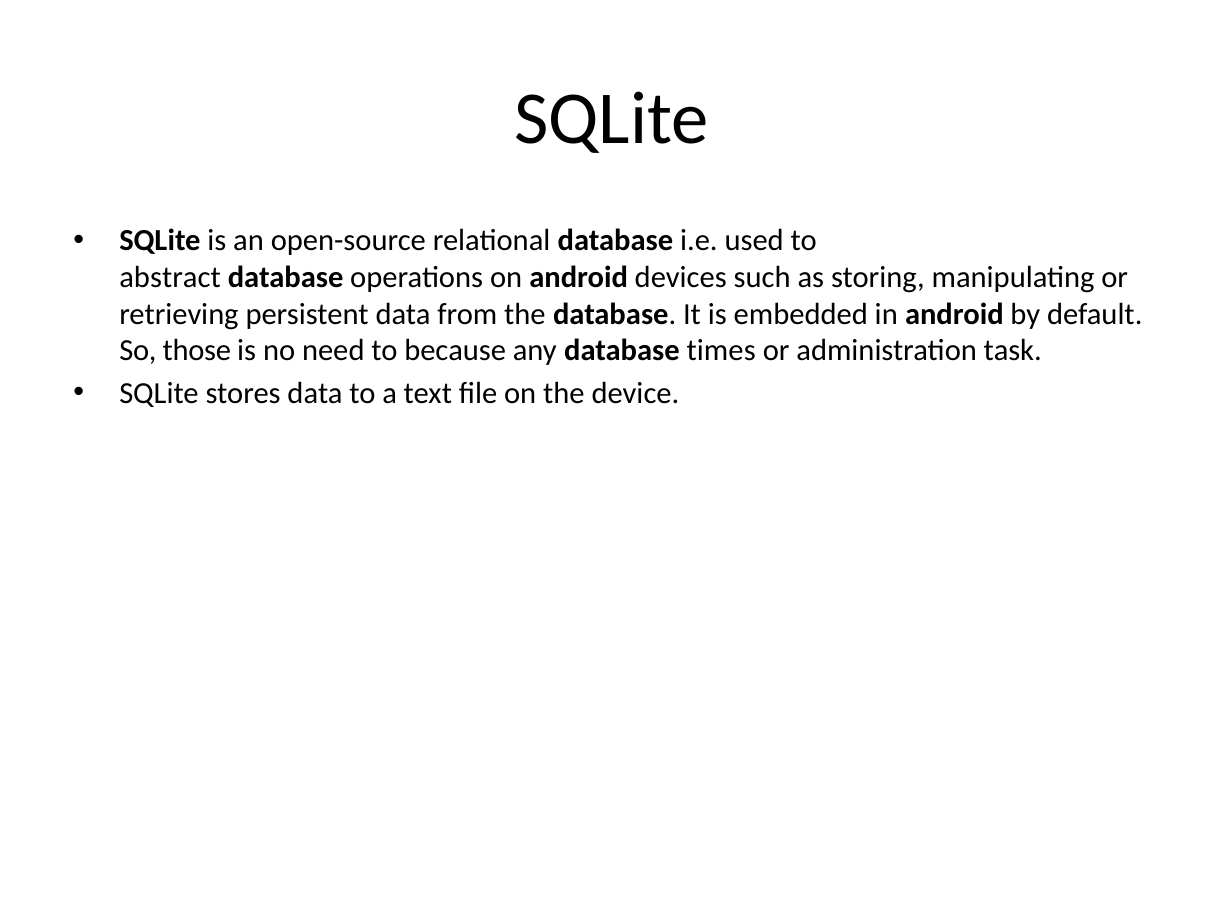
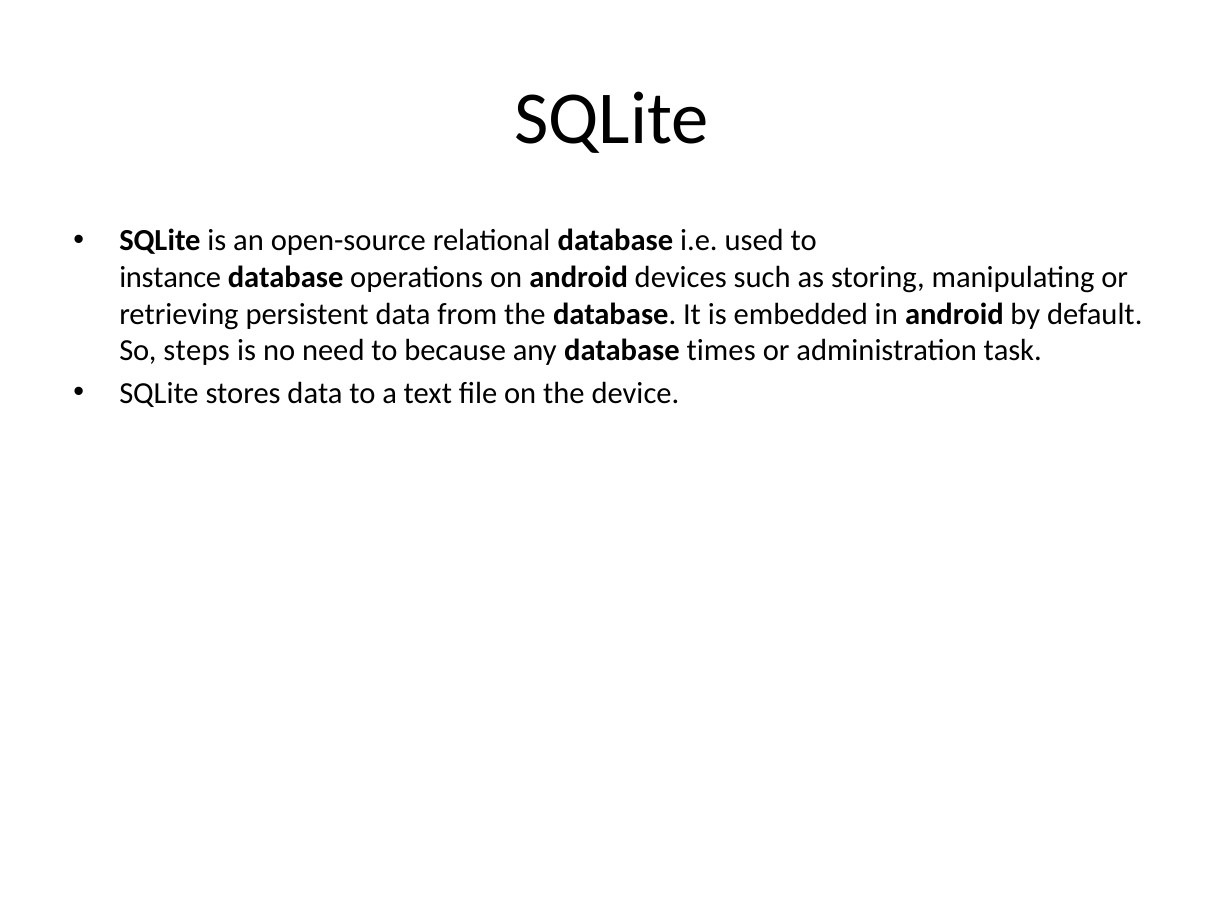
abstract: abstract -> instance
those: those -> steps
